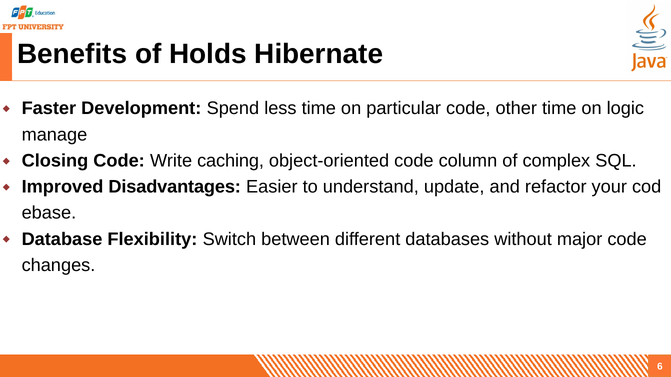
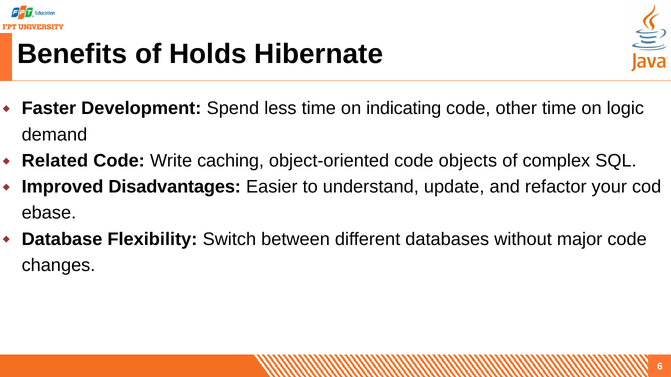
particular: particular -> indicating
manage: manage -> demand
Closing: Closing -> Related
column: column -> objects
